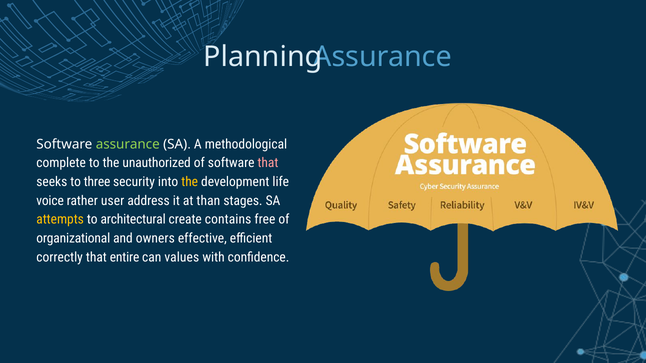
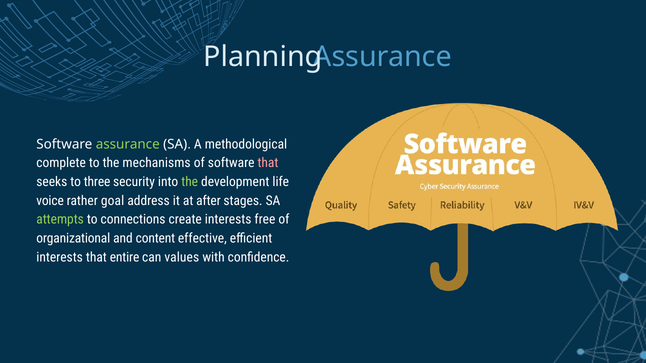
unauthorized: unauthorized -> mechanisms
the at (190, 182) colour: yellow -> light green
user: user -> goal
than: than -> after
attempts colour: yellow -> light green
architectural: architectural -> connections
create contains: contains -> interests
owners: owners -> content
correctly at (60, 257): correctly -> interests
